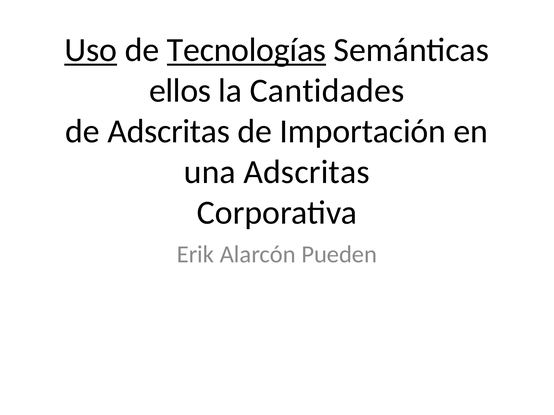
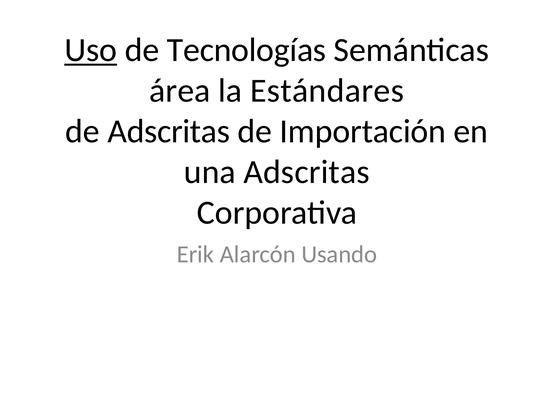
Tecnologías underline: present -> none
ellos: ellos -> área
Cantidades: Cantidades -> Estándares
Pueden: Pueden -> Usando
